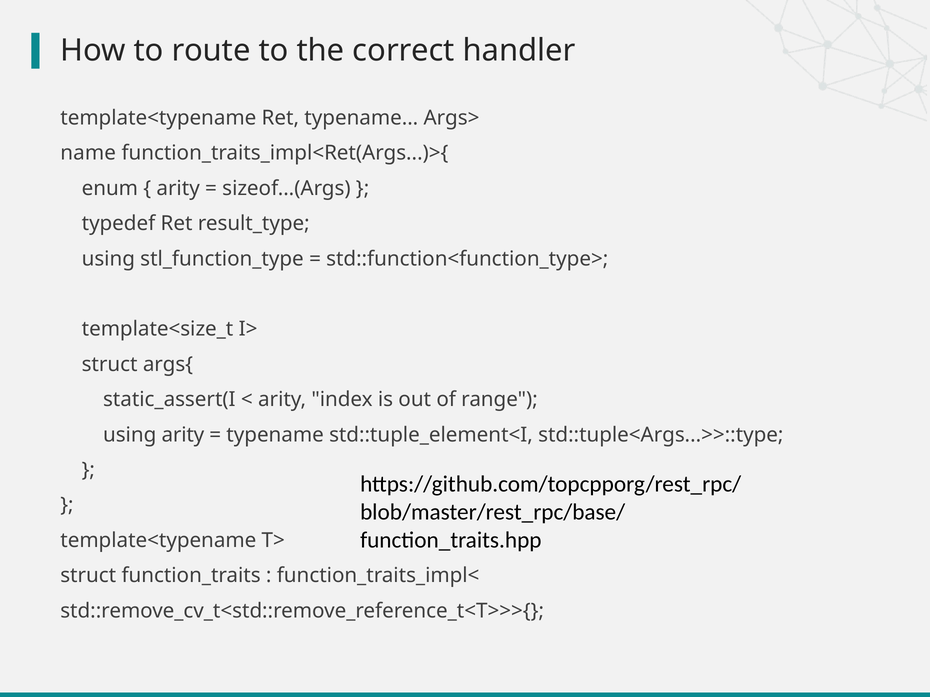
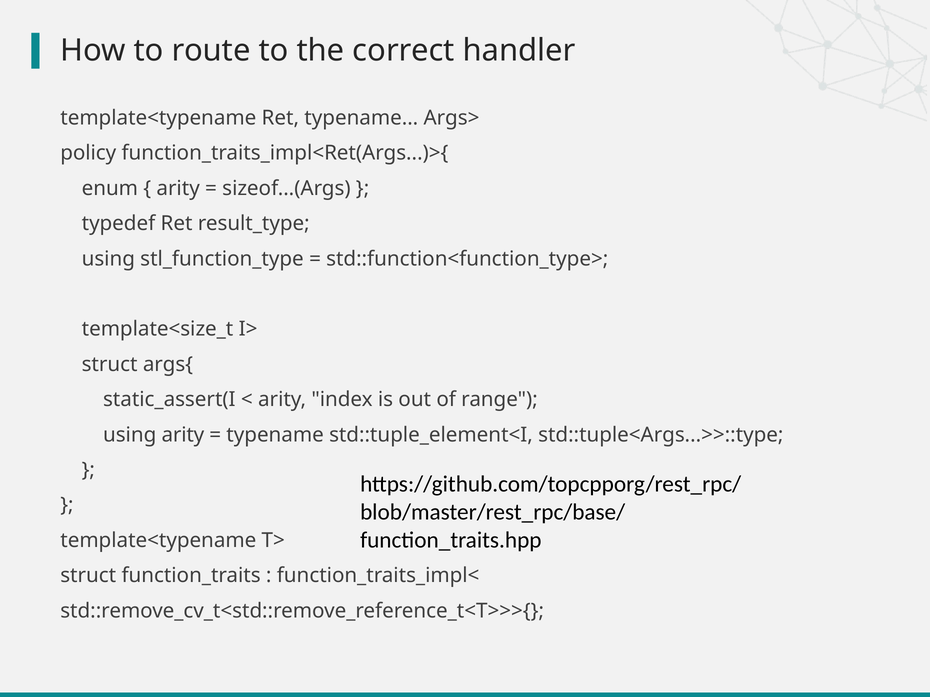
name: name -> policy
